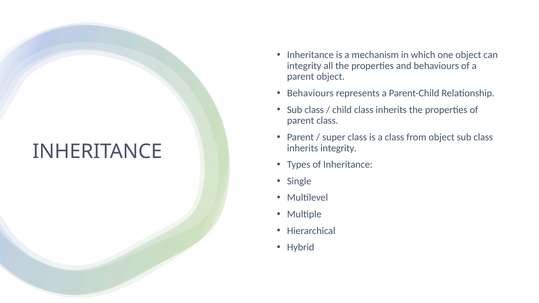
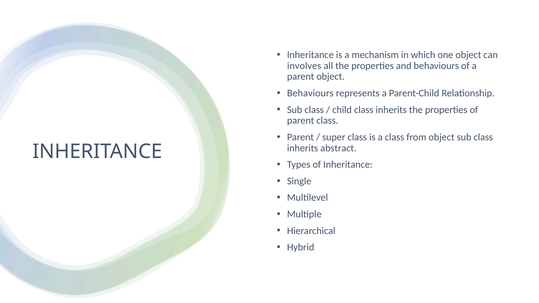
integrity at (304, 66): integrity -> involves
inherits integrity: integrity -> abstract
